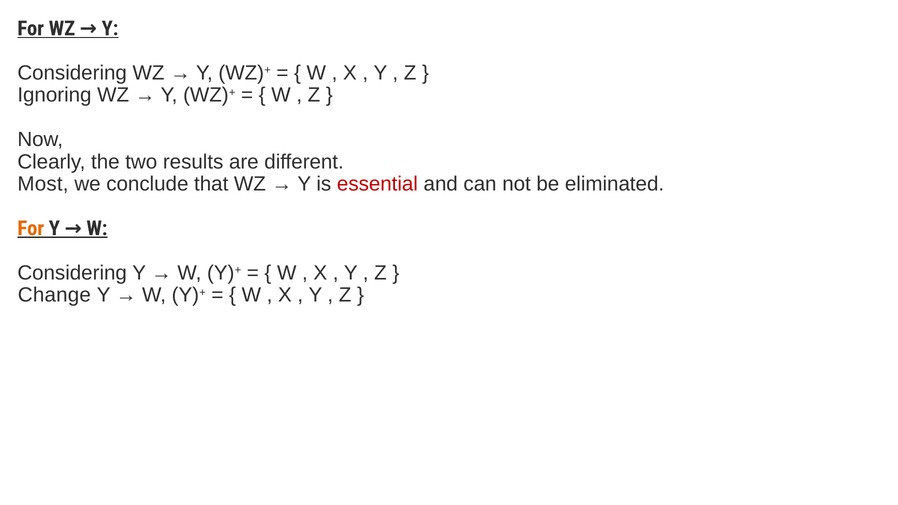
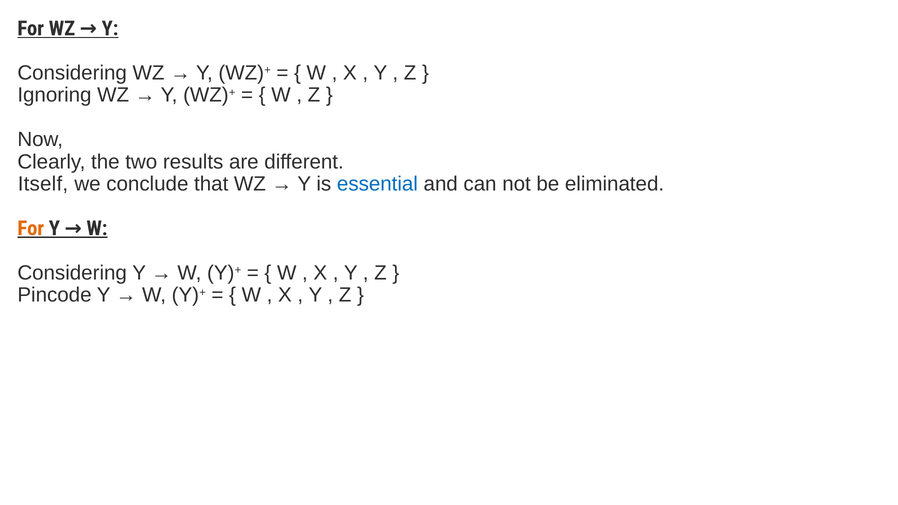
Most: Most -> Itself
essential colour: red -> blue
Change: Change -> Pincode
